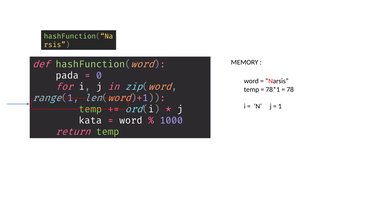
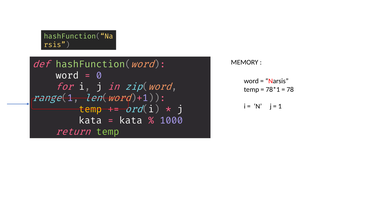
pada at (67, 76): pada -> word
temp at (90, 110) colour: light green -> yellow
word at (131, 121): word -> kata
